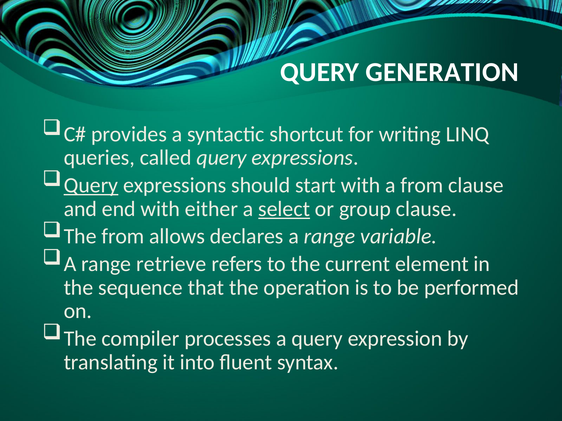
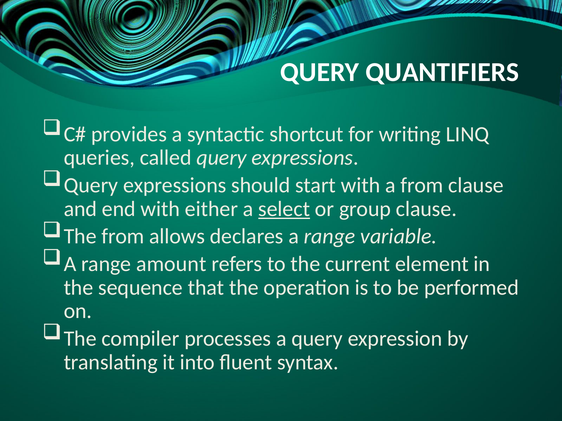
GENERATION: GENERATION -> QUANTIFIERS
Query at (91, 186) underline: present -> none
retrieve: retrieve -> amount
